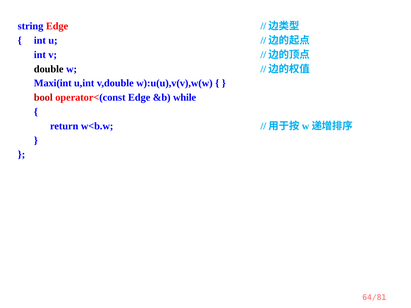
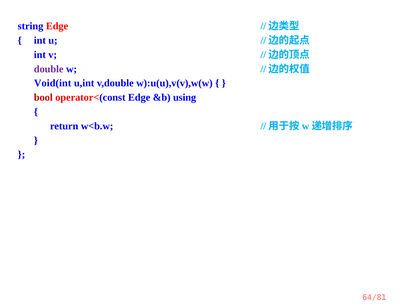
double colour: black -> purple
Maxi(int: Maxi(int -> Void(int
while: while -> using
